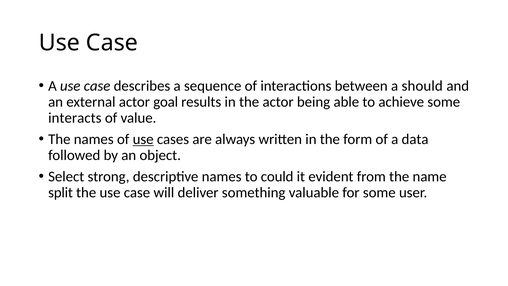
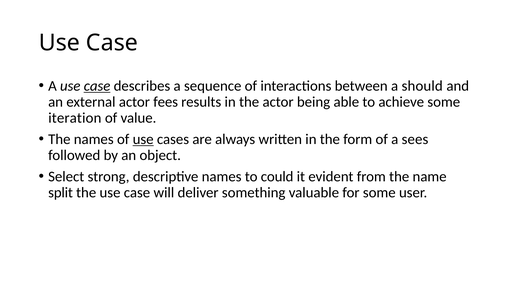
case at (97, 86) underline: none -> present
goal: goal -> fees
interacts: interacts -> iteration
data: data -> sees
